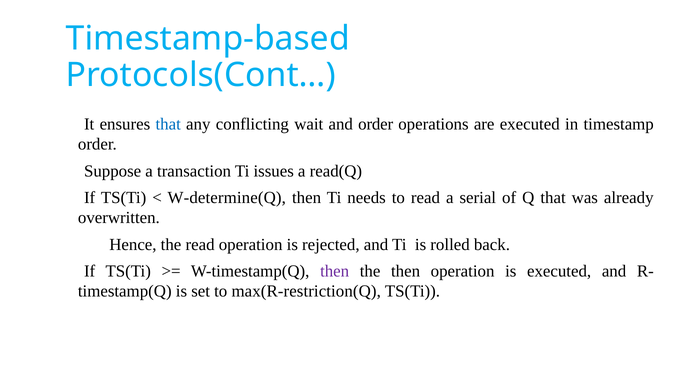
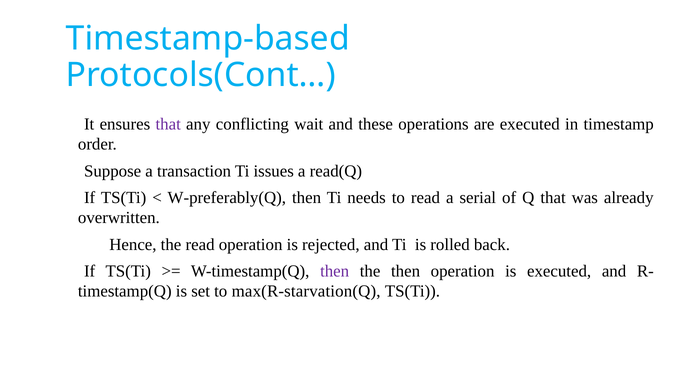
that at (168, 124) colour: blue -> purple
and order: order -> these
W-determine(Q: W-determine(Q -> W-preferably(Q
max(R-restriction(Q: max(R-restriction(Q -> max(R-starvation(Q
